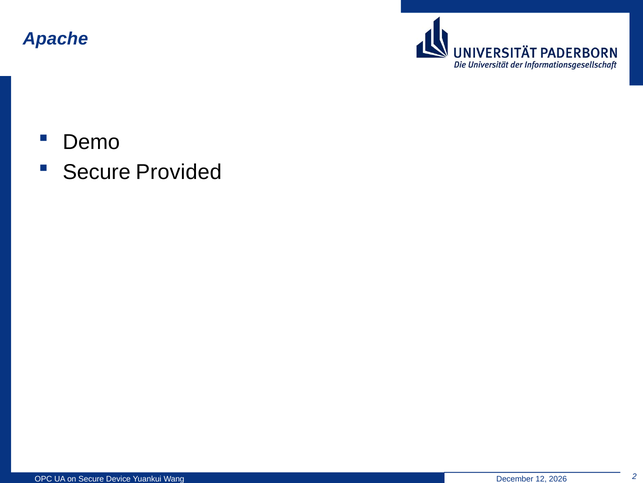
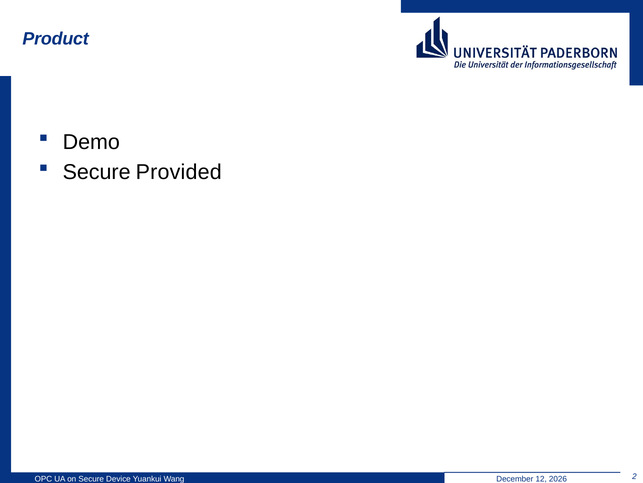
Apache: Apache -> Product
